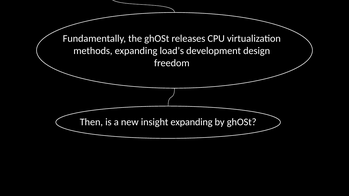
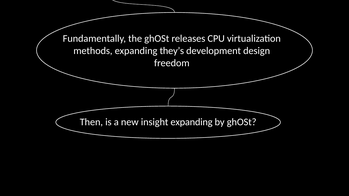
load’s: load’s -> they’s
